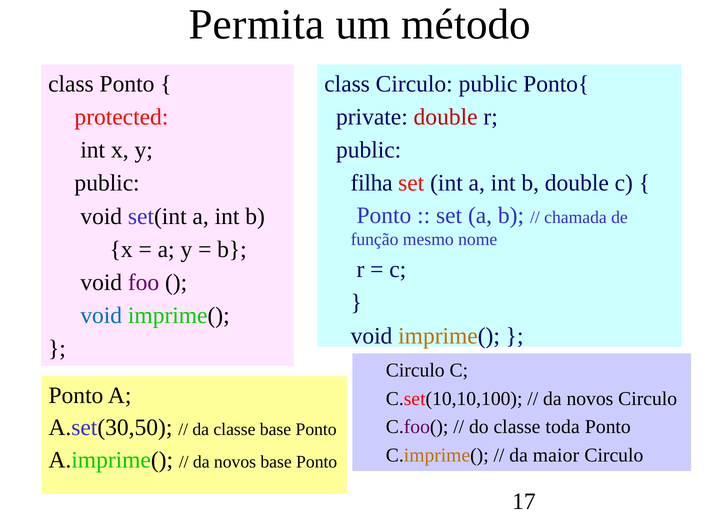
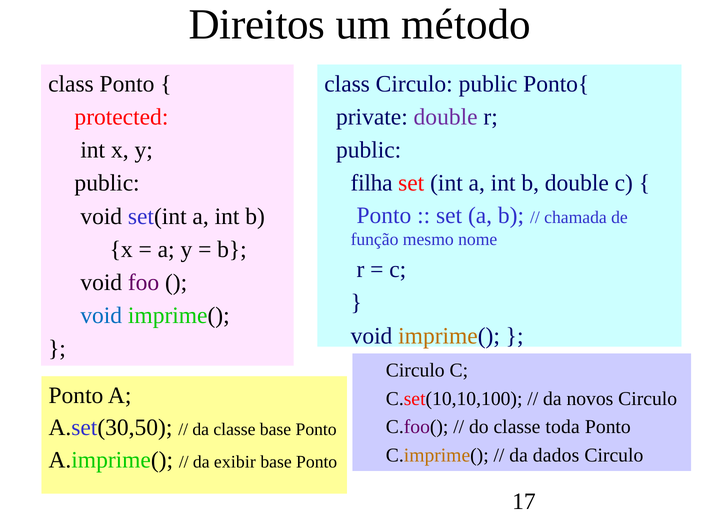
Permita: Permita -> Direitos
double at (446, 117) colour: red -> purple
maior: maior -> dados
novos at (235, 462): novos -> exibir
